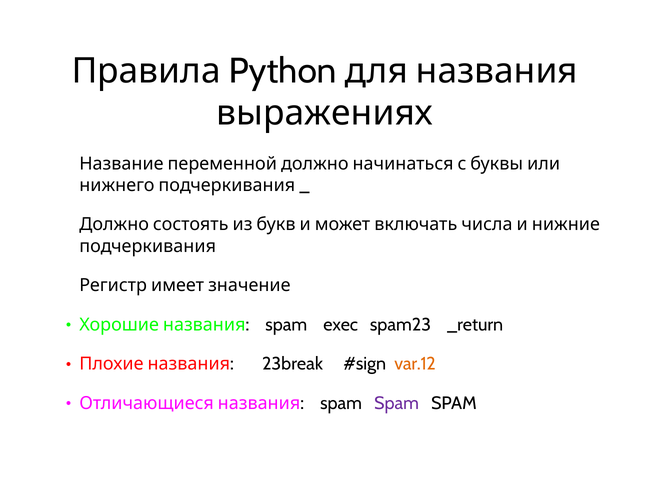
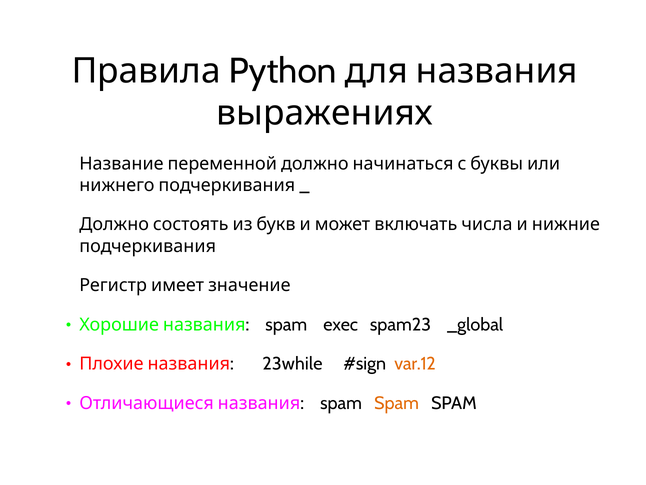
_return: _return -> _global
23break: 23break -> 23while
Spam at (396, 403) colour: purple -> orange
